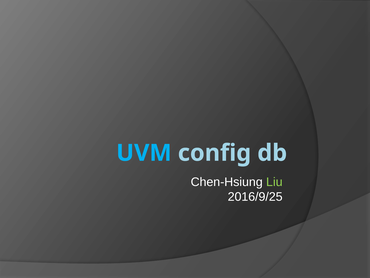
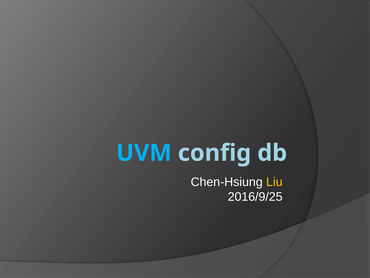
Liu colour: light green -> yellow
